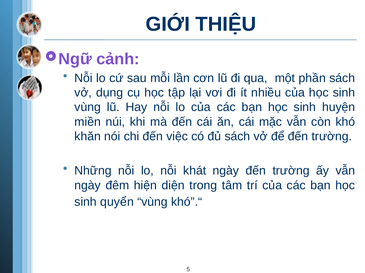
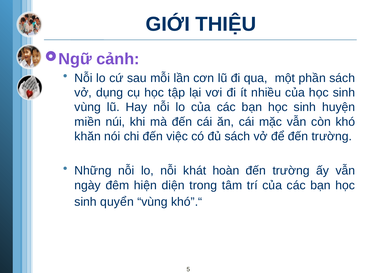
khát ngày: ngày -> hoàn
